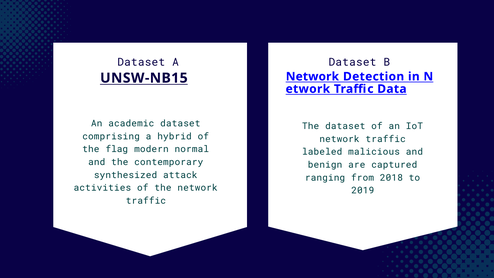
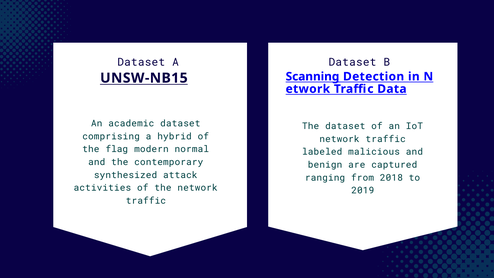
Network at (312, 77): Network -> Scanning
